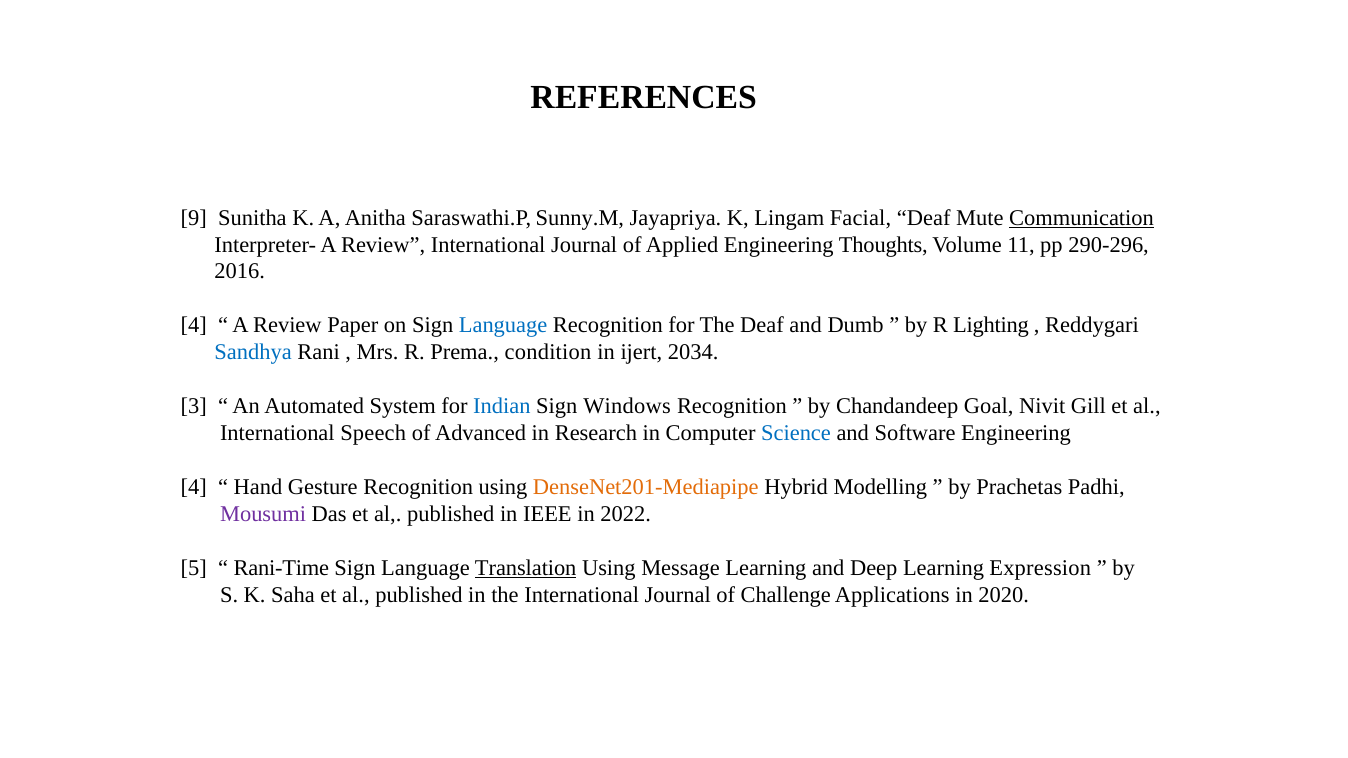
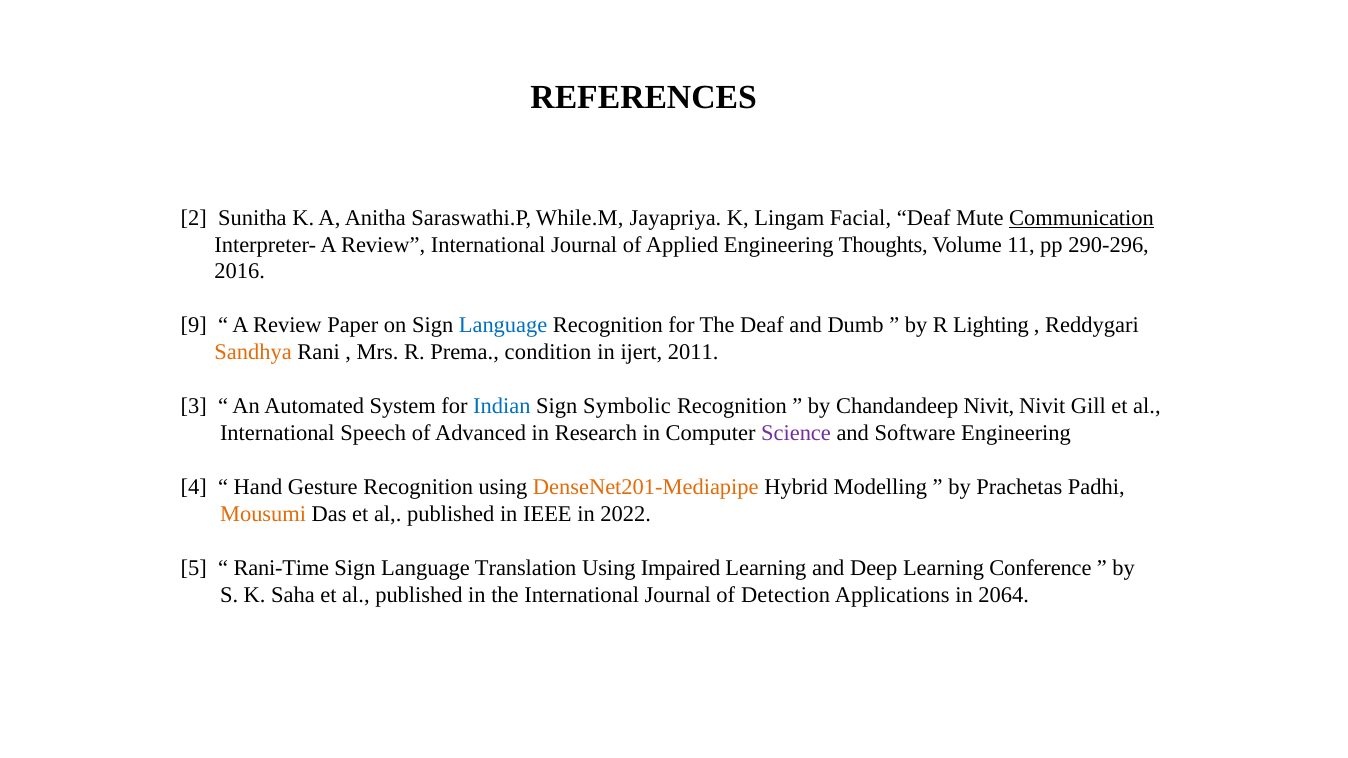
9: 9 -> 2
Sunny.M: Sunny.M -> While.M
4 at (194, 326): 4 -> 9
Sandhya colour: blue -> orange
2034: 2034 -> 2011
Windows: Windows -> Symbolic
Chandandeep Goal: Goal -> Nivit
Science colour: blue -> purple
Mousumi colour: purple -> orange
Translation underline: present -> none
Message: Message -> Impaired
Expression: Expression -> Conference
Challenge: Challenge -> Detection
2020: 2020 -> 2064
